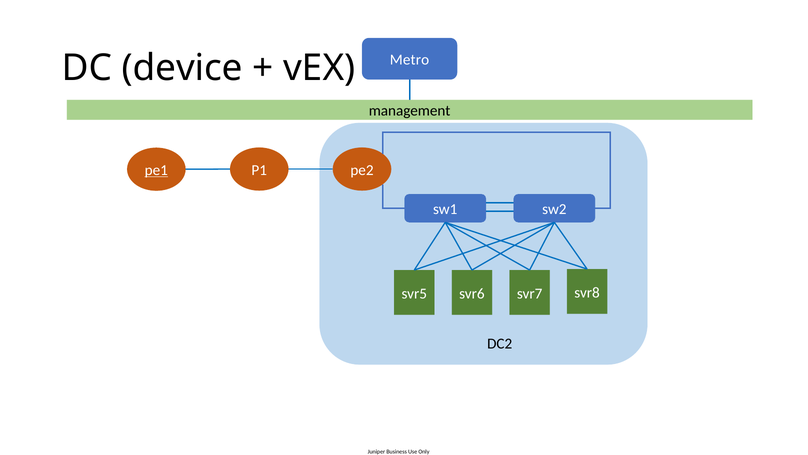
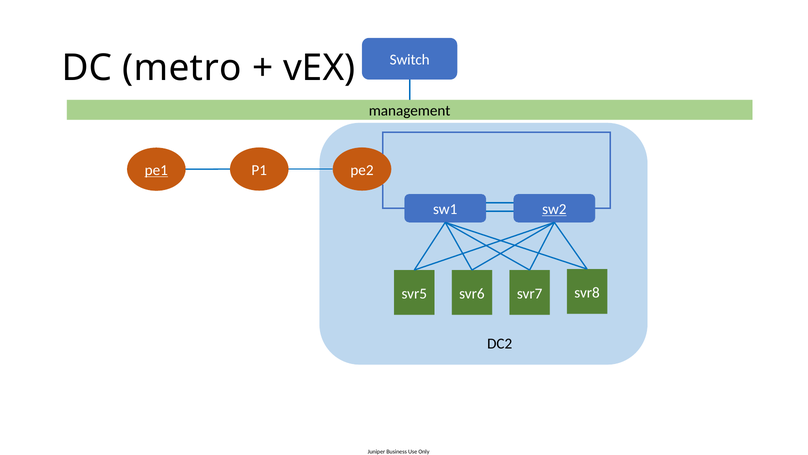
Metro: Metro -> Switch
device: device -> metro
sw2 underline: none -> present
